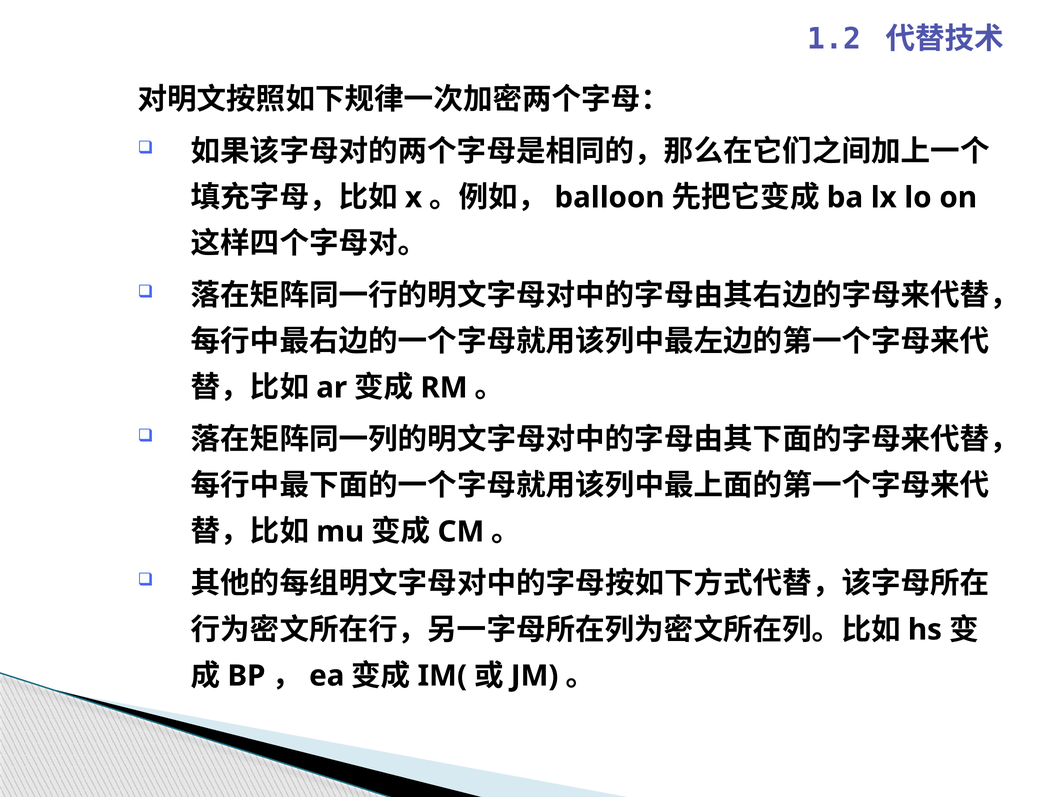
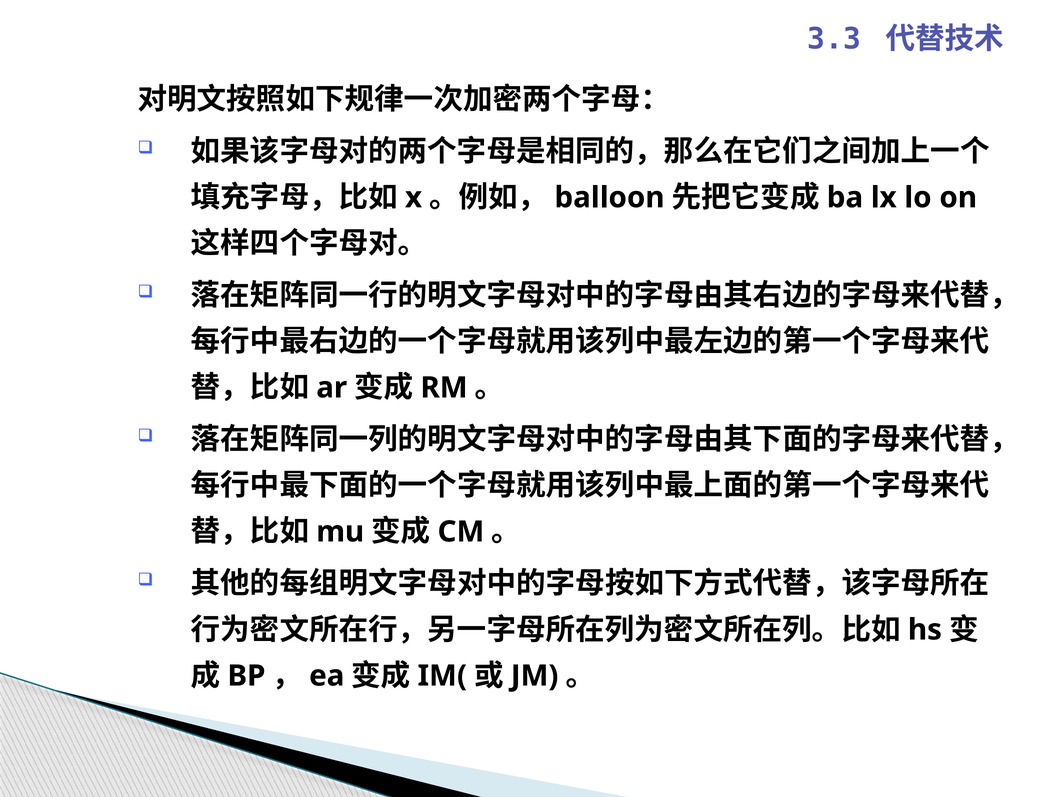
1.2: 1.2 -> 3.3
